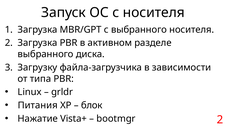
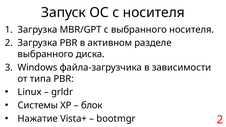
Загрузку: Загрузку -> Windows
Питания: Питания -> Системы
